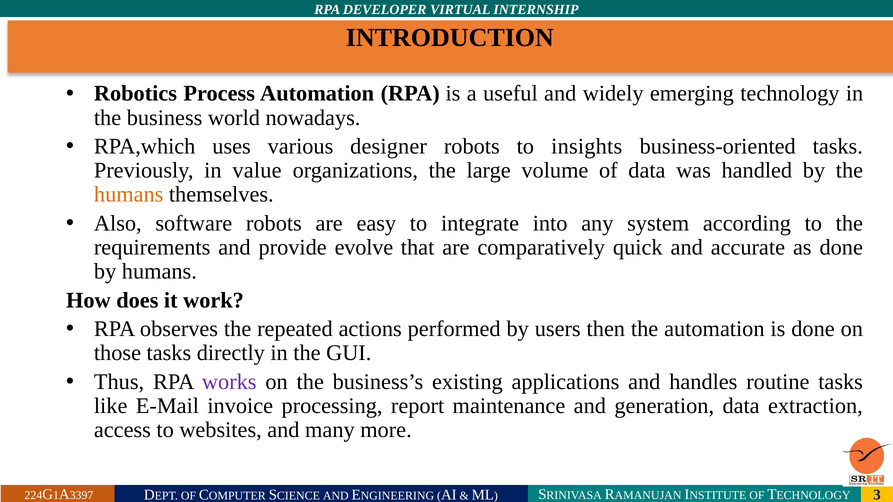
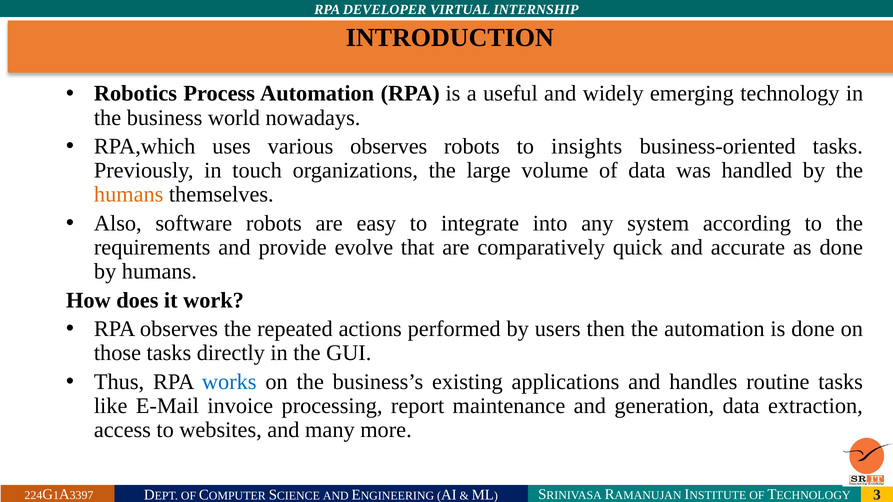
various designer: designer -> observes
value: value -> touch
works colour: purple -> blue
